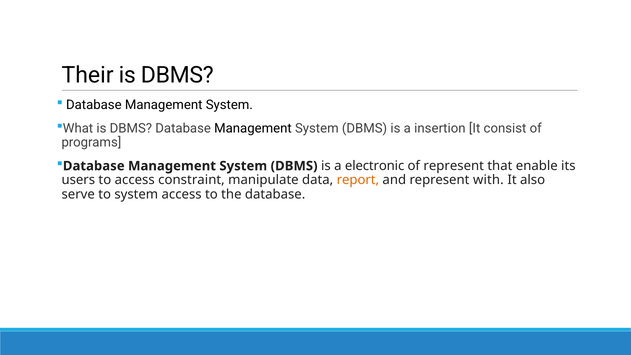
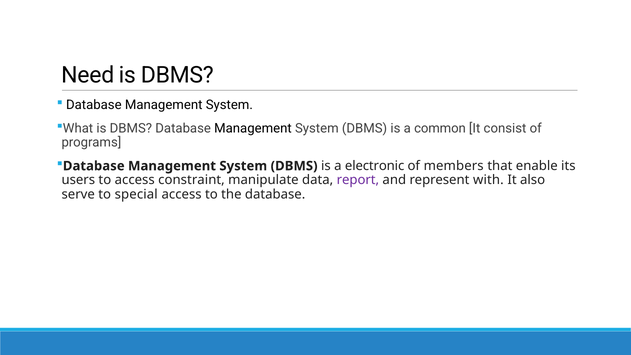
Their: Their -> Need
insertion: insertion -> common
of represent: represent -> members
report colour: orange -> purple
to system: system -> special
